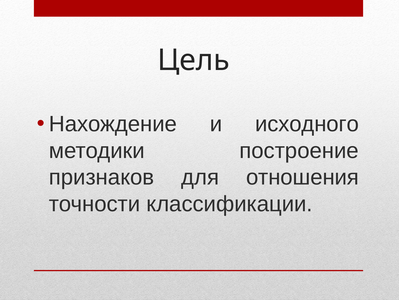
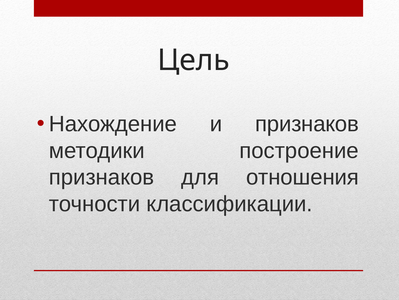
и исходного: исходного -> признаков
